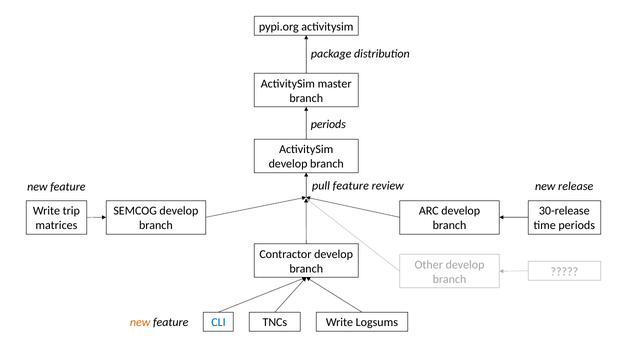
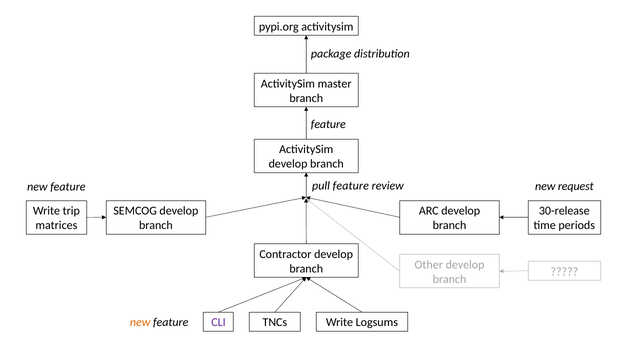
periods at (328, 124): periods -> feature
release: release -> request
CLI colour: blue -> purple
